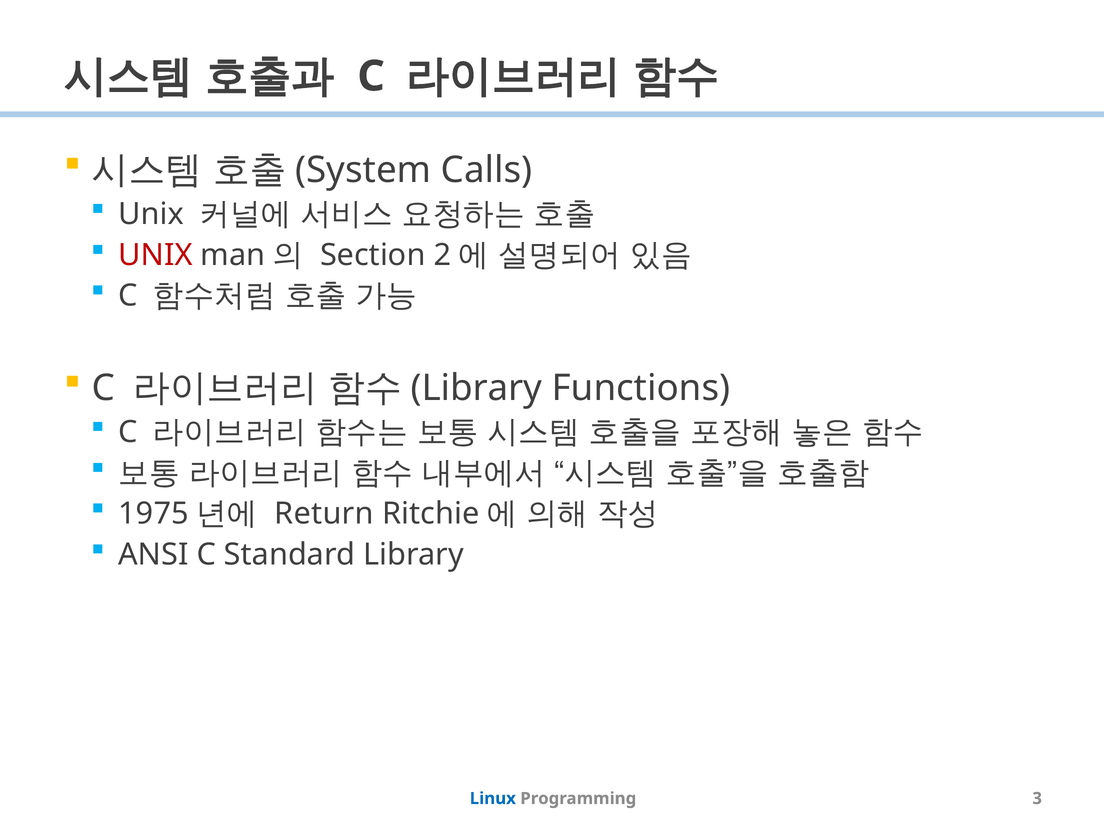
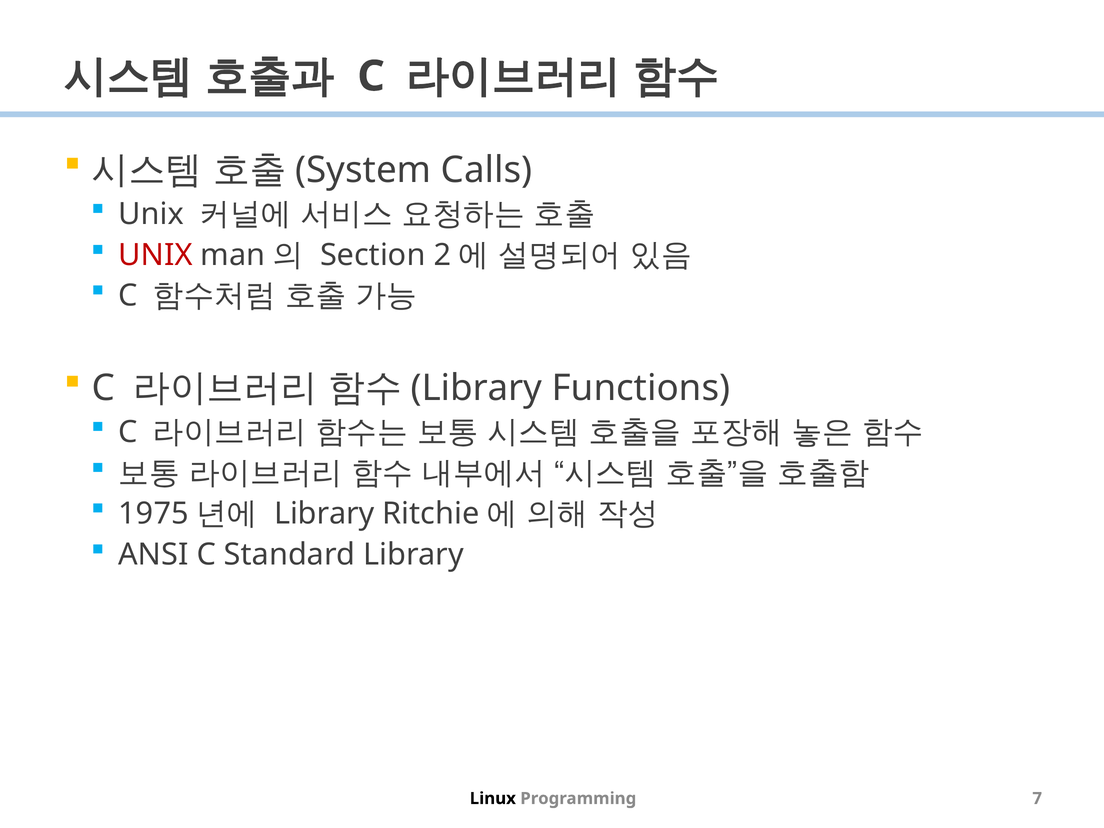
Return at (324, 514): Return -> Library
Linux colour: blue -> black
3: 3 -> 7
